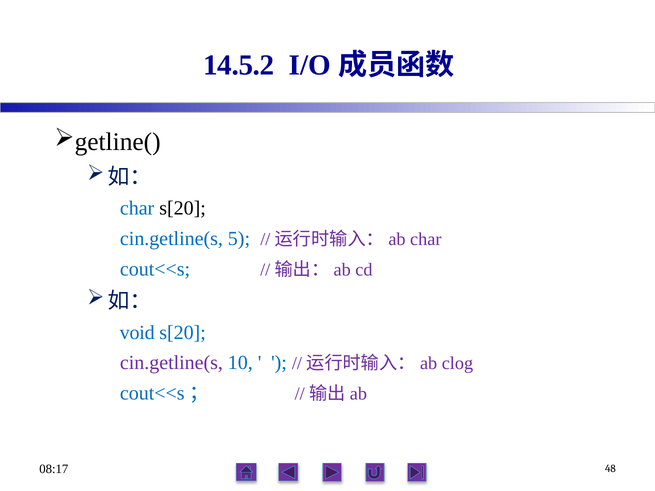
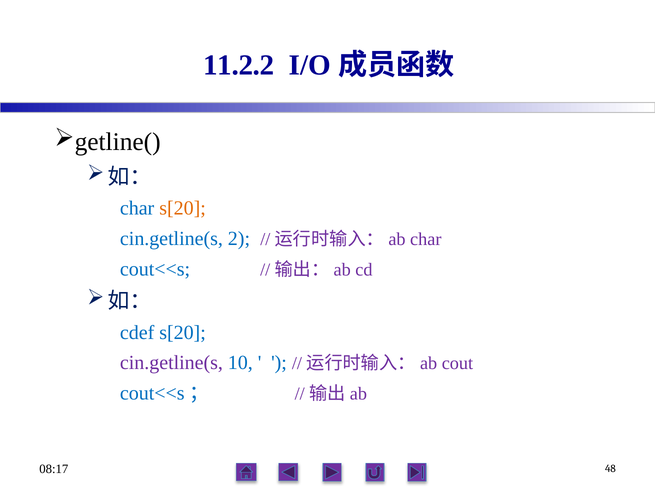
14.5.2: 14.5.2 -> 11.2.2
s[20 at (183, 208) colour: black -> orange
5: 5 -> 2
void: void -> cdef
clog: clog -> cout
